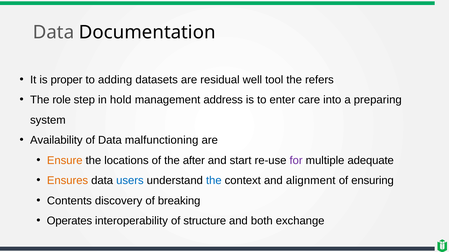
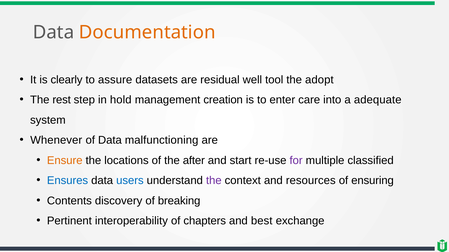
Documentation colour: black -> orange
proper: proper -> clearly
adding: adding -> assure
refers: refers -> adopt
role: role -> rest
address: address -> creation
preparing: preparing -> adequate
Availability: Availability -> Whenever
adequate: adequate -> classified
Ensures colour: orange -> blue
the at (214, 181) colour: blue -> purple
alignment: alignment -> resources
Operates: Operates -> Pertinent
structure: structure -> chapters
both: both -> best
